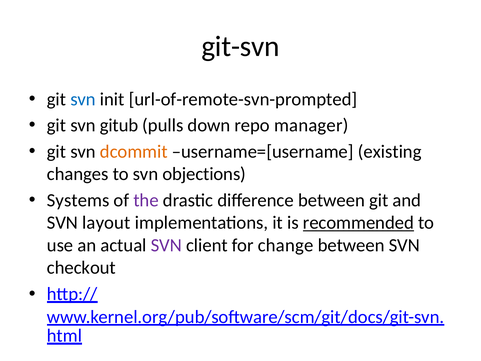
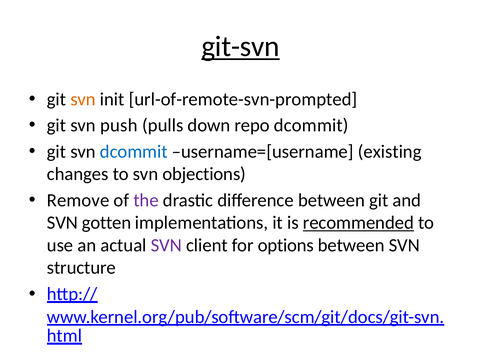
git-svn underline: none -> present
svn at (83, 99) colour: blue -> orange
gitub: gitub -> push
repo manager: manager -> dcommit
dcommit at (134, 152) colour: orange -> blue
Systems: Systems -> Remove
layout: layout -> gotten
change: change -> options
checkout: checkout -> structure
